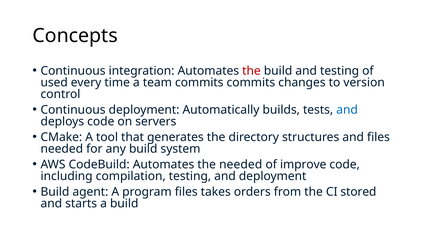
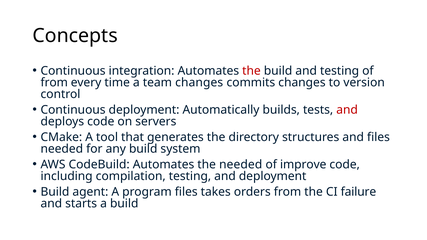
used at (54, 83): used -> from
team commits: commits -> changes
and at (347, 110) colour: blue -> red
stored: stored -> failure
